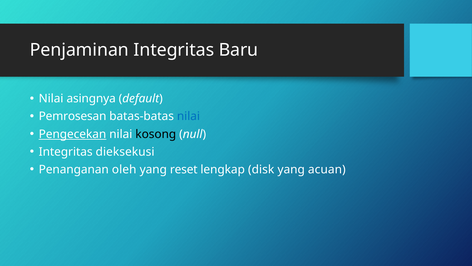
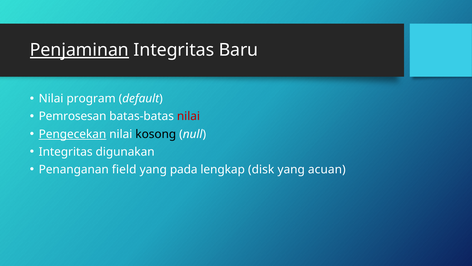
Penjaminan underline: none -> present
asingnya: asingnya -> program
nilai at (188, 116) colour: blue -> red
dieksekusi: dieksekusi -> digunakan
oleh: oleh -> field
reset: reset -> pada
